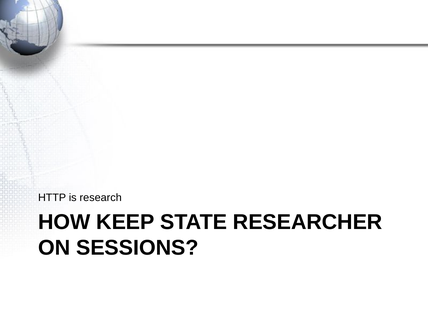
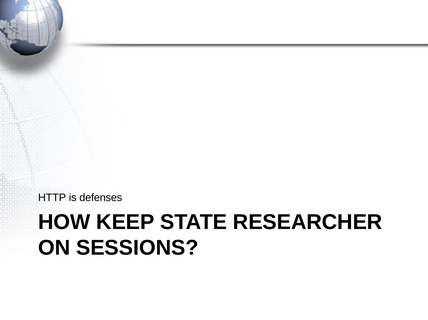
research: research -> defenses
